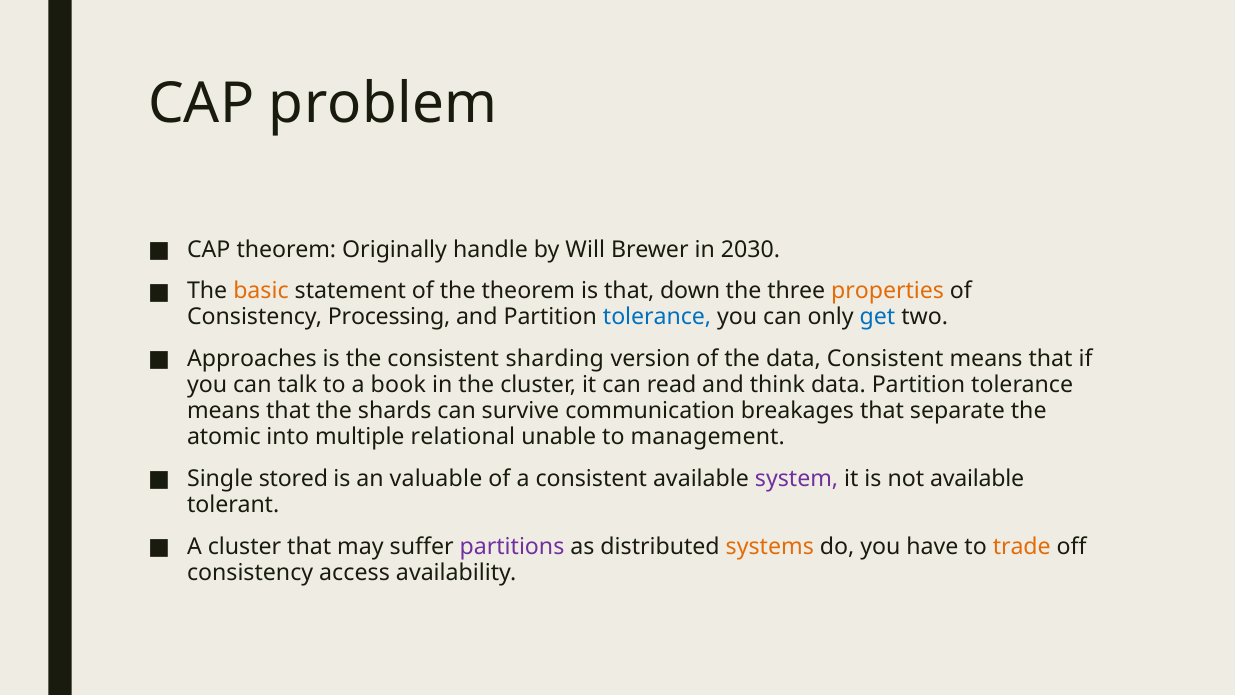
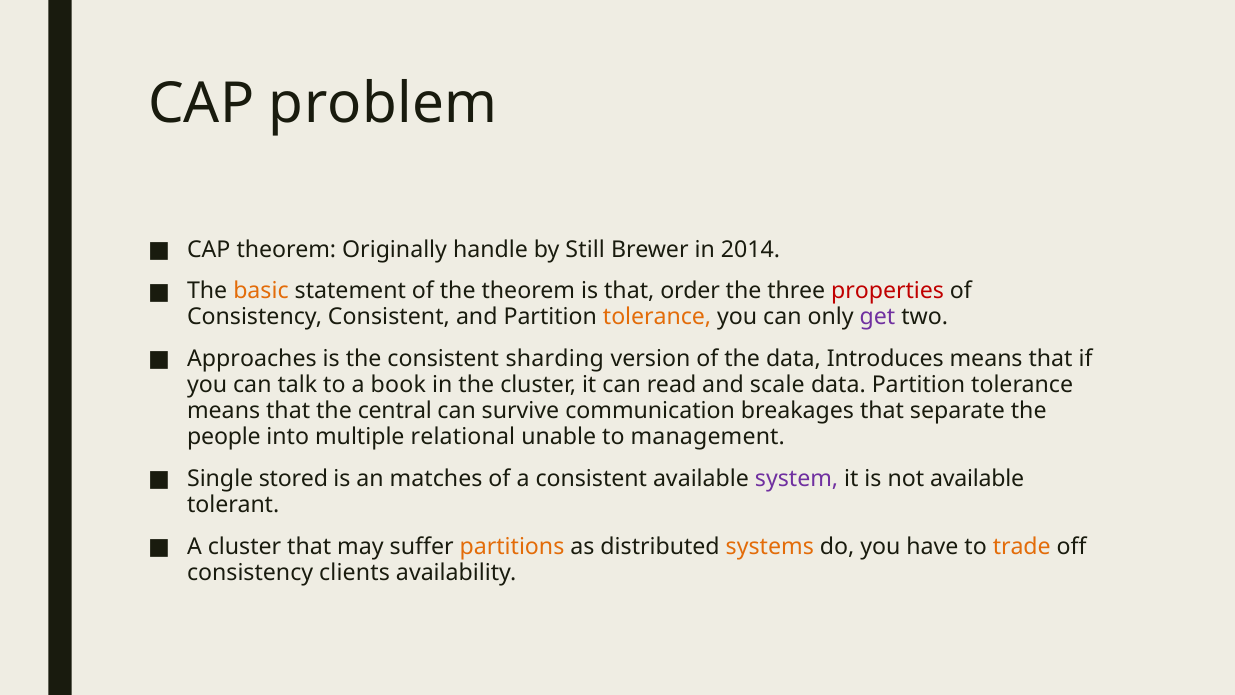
Will: Will -> Still
2030: 2030 -> 2014
down: down -> order
properties colour: orange -> red
Consistency Processing: Processing -> Consistent
tolerance at (657, 317) colour: blue -> orange
get colour: blue -> purple
data Consistent: Consistent -> Introduces
think: think -> scale
shards: shards -> central
atomic: atomic -> people
valuable: valuable -> matches
partitions colour: purple -> orange
access: access -> clients
